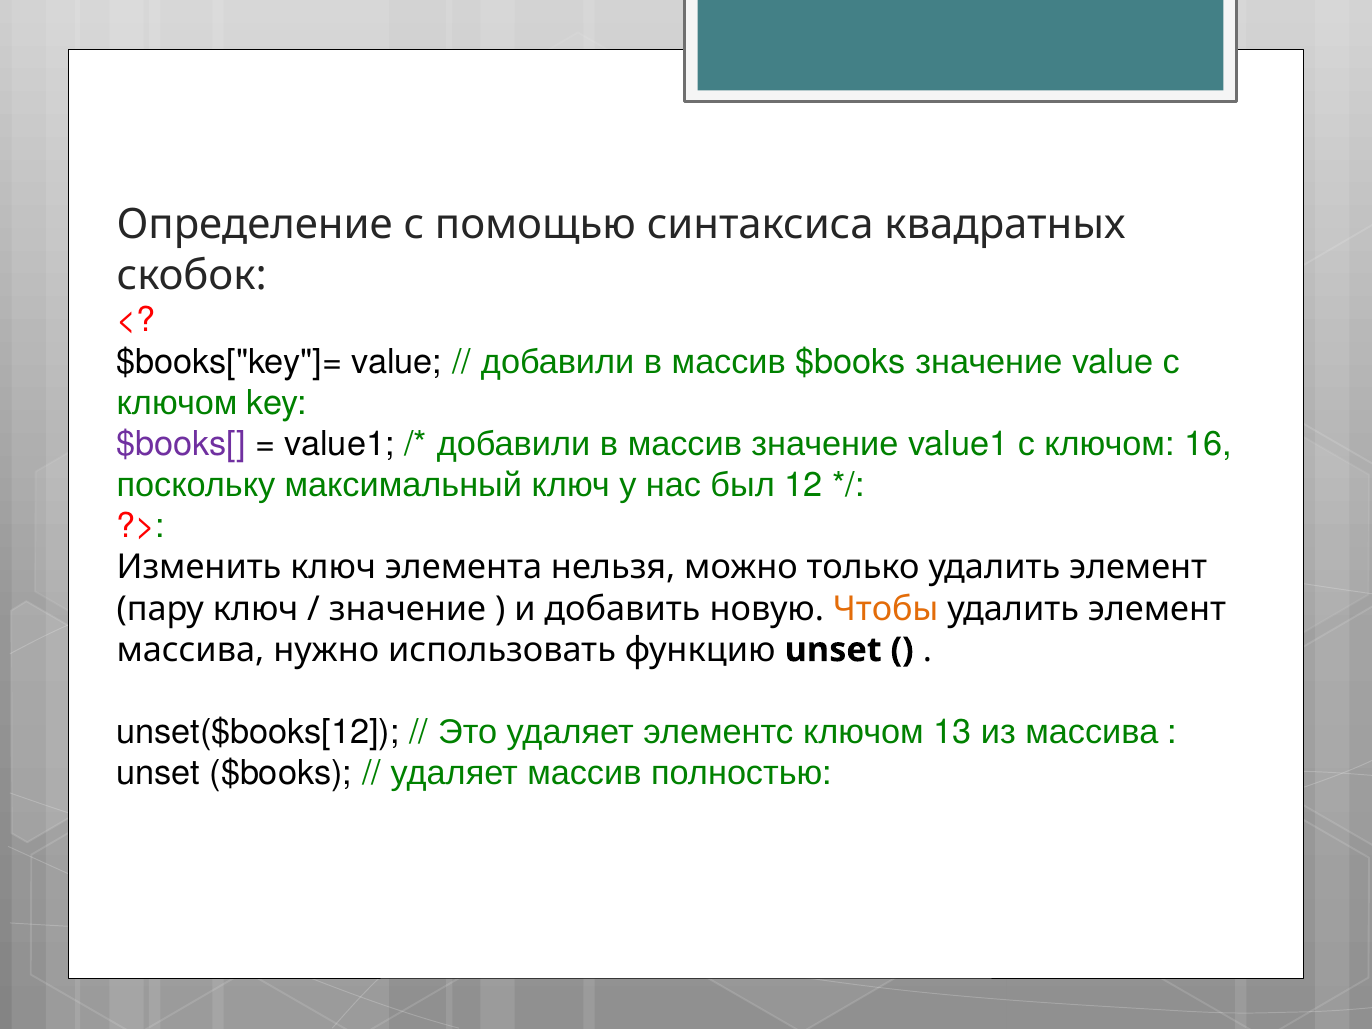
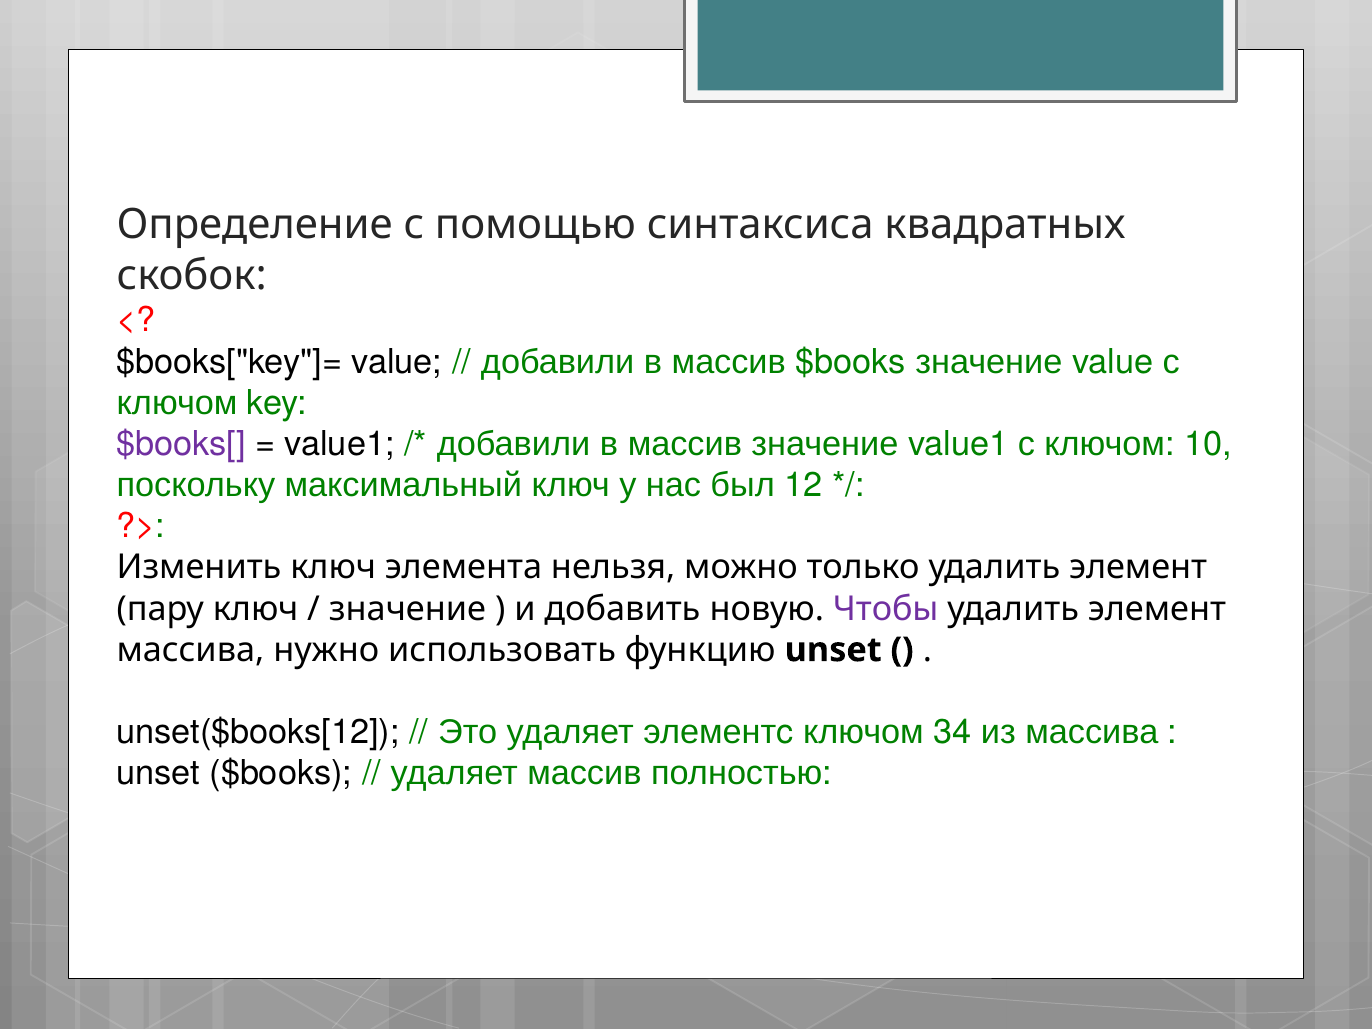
16: 16 -> 10
Чтобы colour: orange -> purple
13: 13 -> 34
